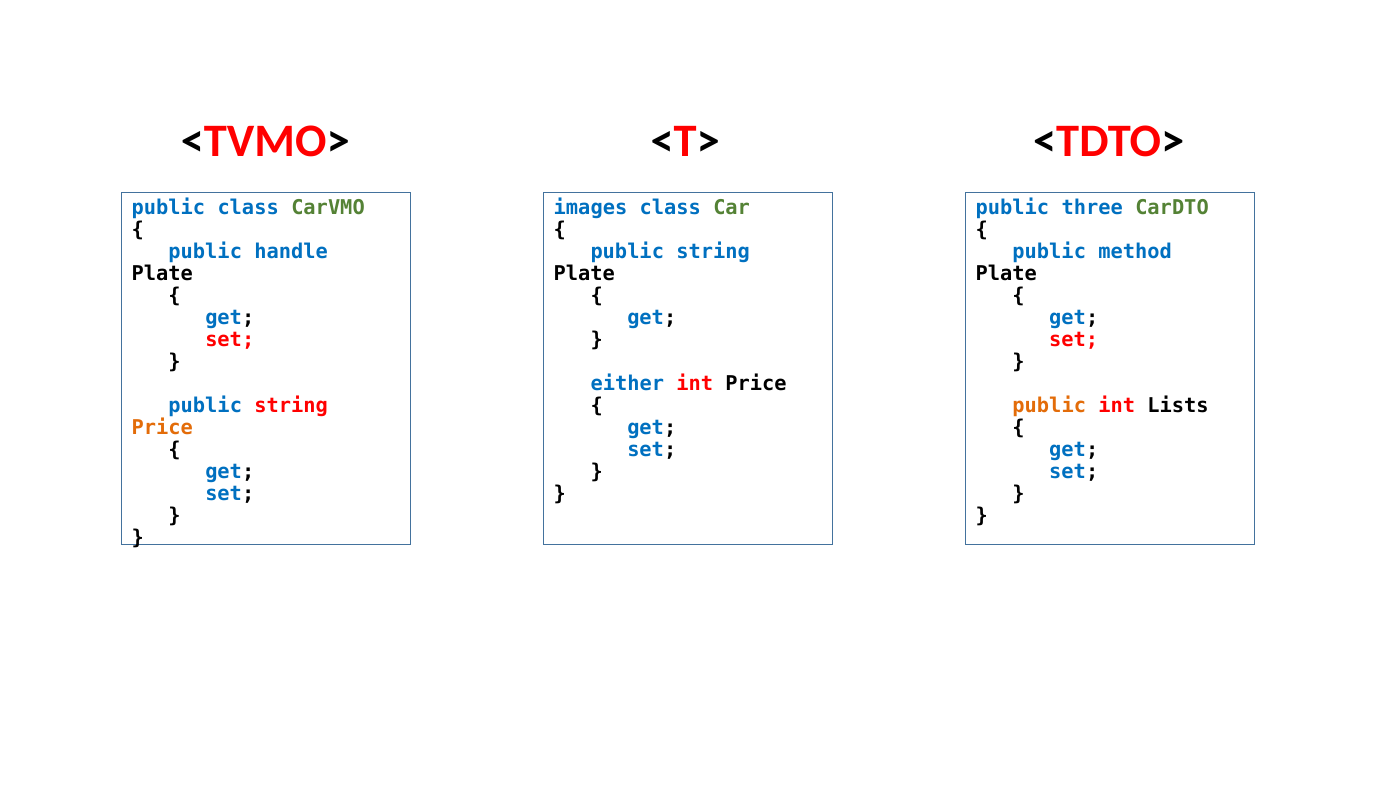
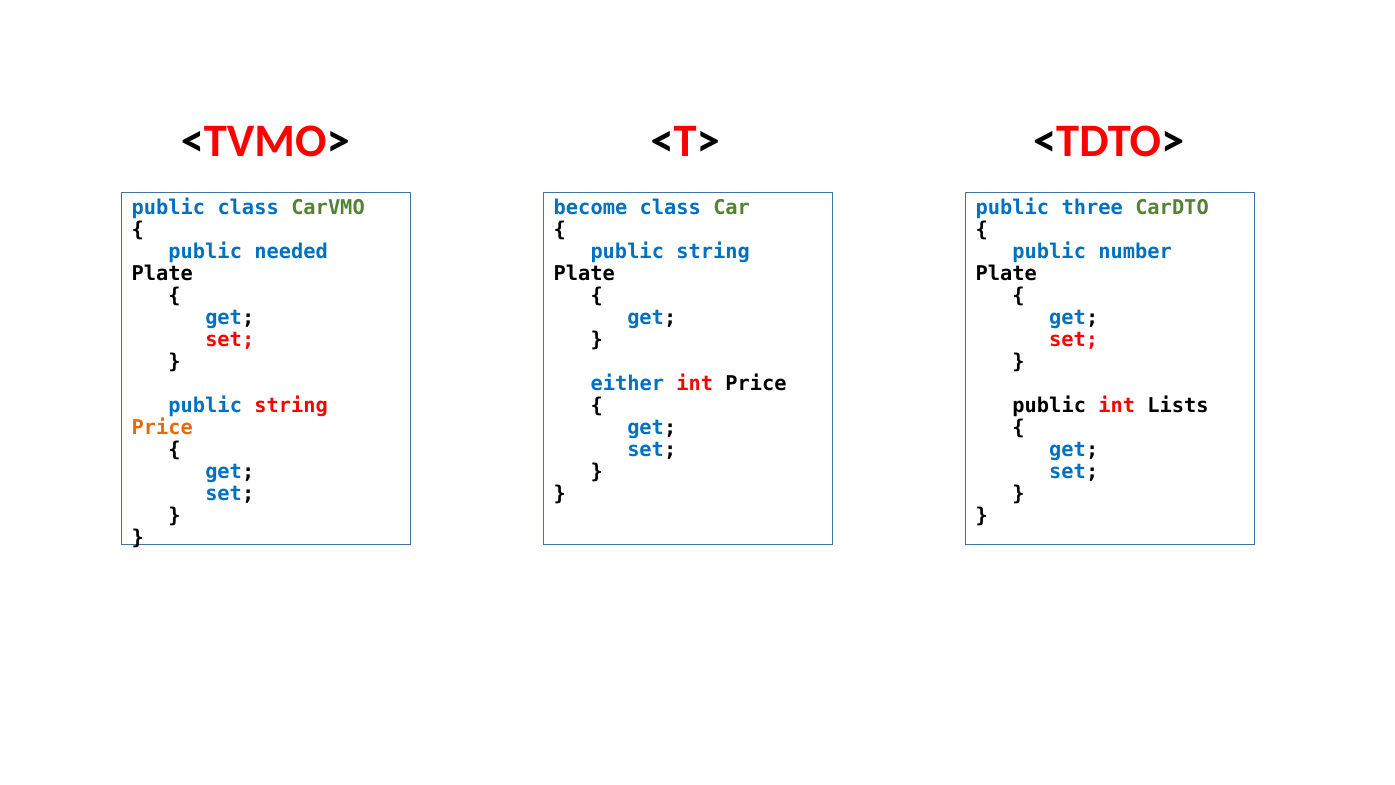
images: images -> become
handle: handle -> needed
method: method -> number
public at (1049, 406) colour: orange -> black
